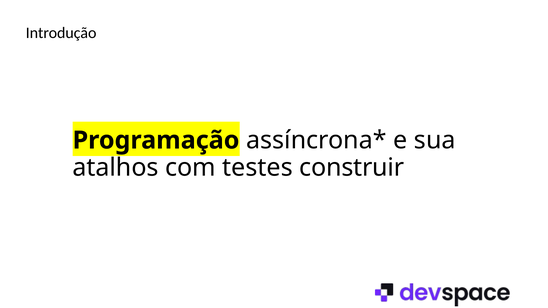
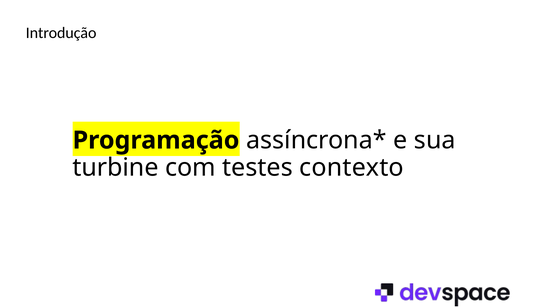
atalhos: atalhos -> turbine
construir: construir -> contexto
